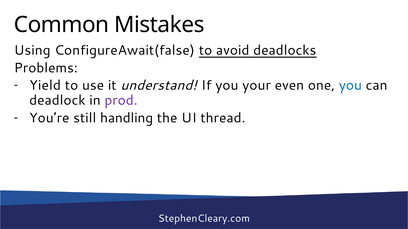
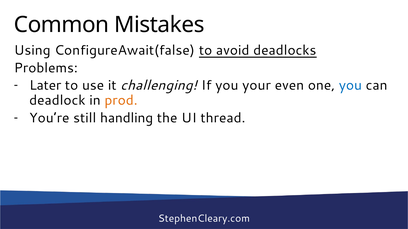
Yield: Yield -> Later
understand: understand -> challenging
prod colour: purple -> orange
